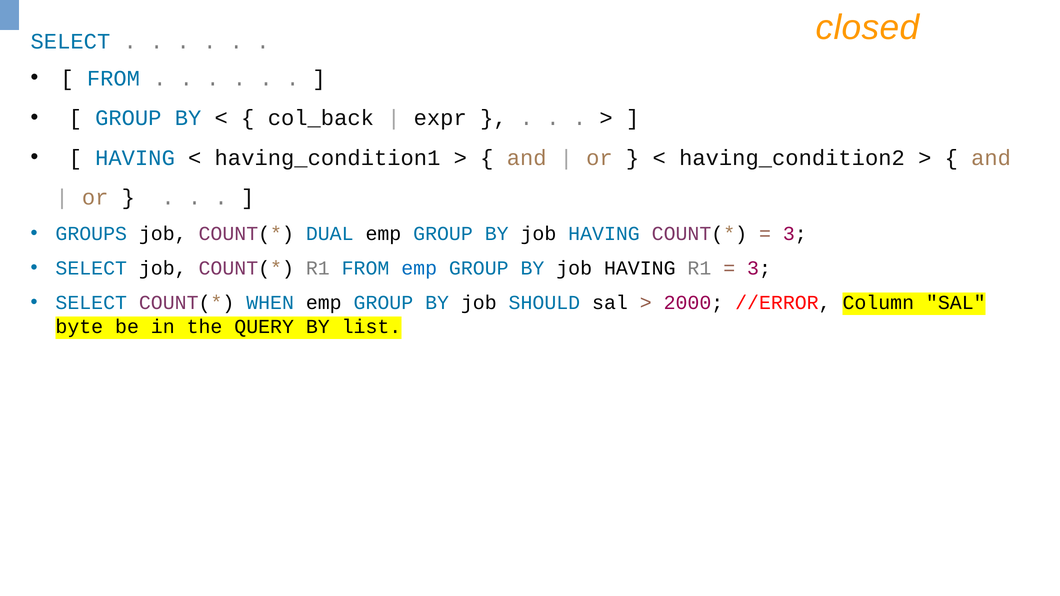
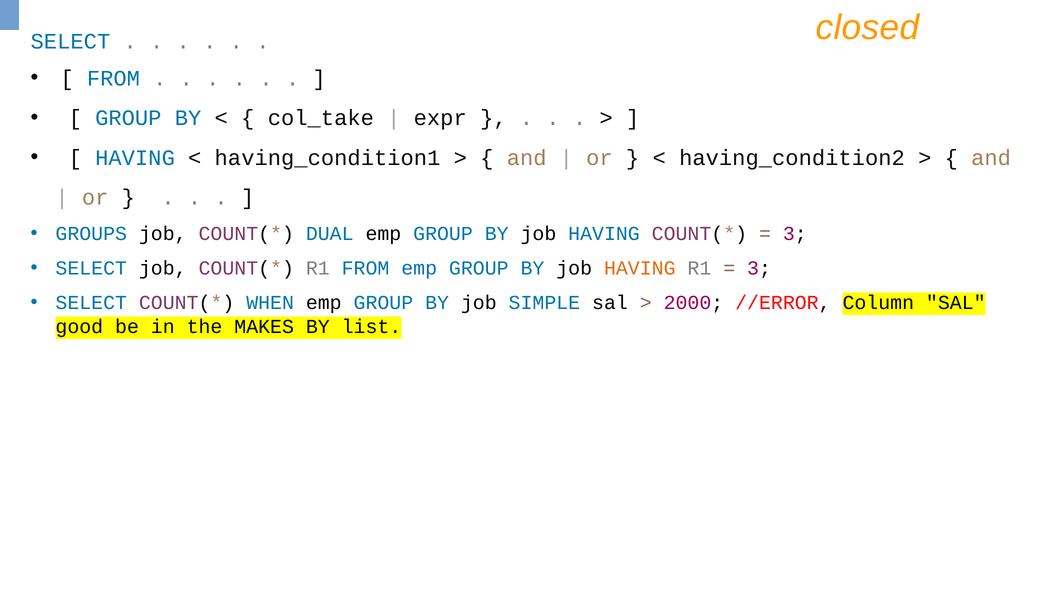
col_back: col_back -> col_take
HAVING at (640, 268) colour: black -> orange
SHOULD: SHOULD -> SIMPLE
byte: byte -> good
QUERY: QUERY -> MAKES
